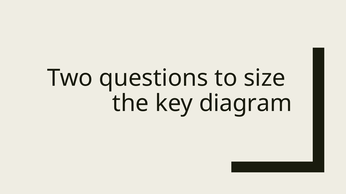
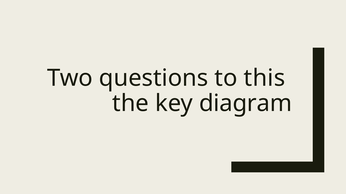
size: size -> this
